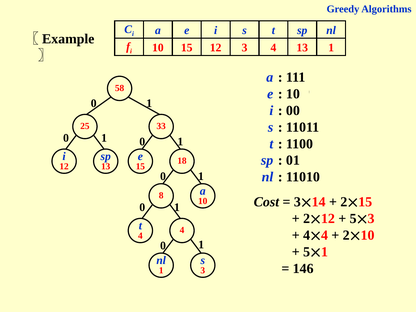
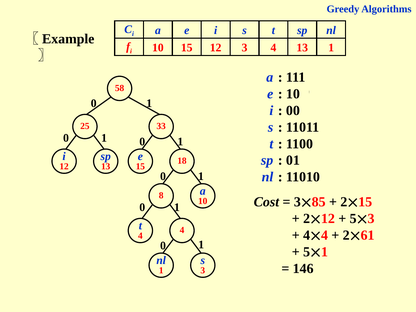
14: 14 -> 85
10 at (368, 235): 10 -> 61
